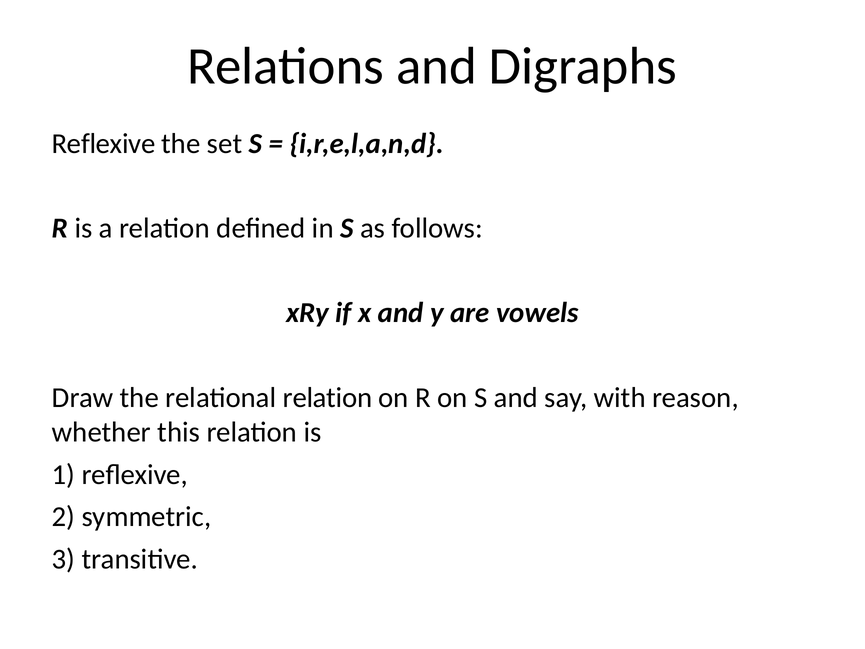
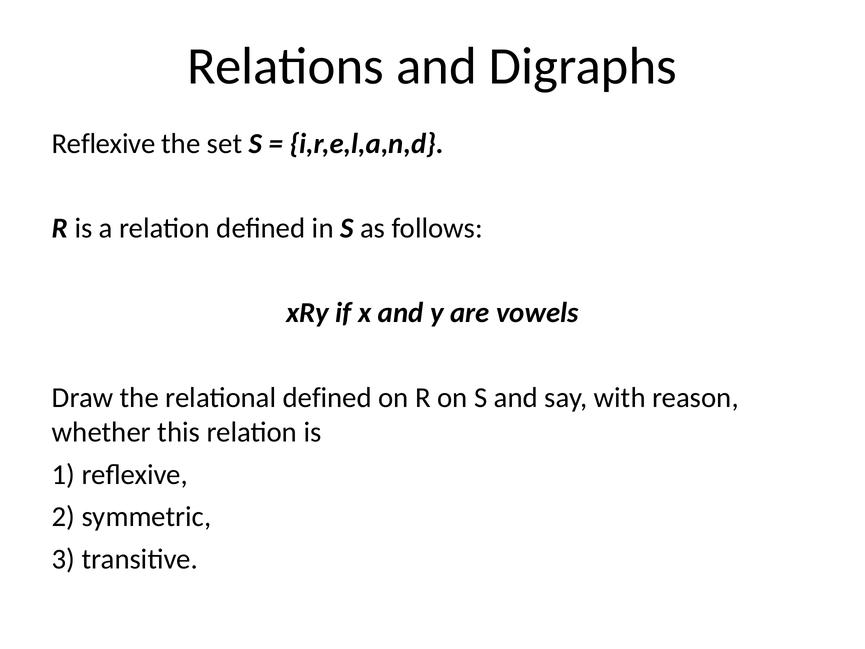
relational relation: relation -> defined
